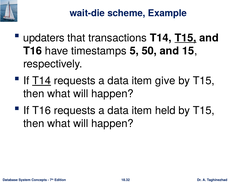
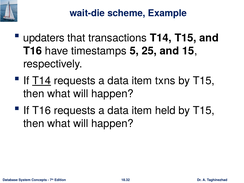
T15 at (185, 38) underline: present -> none
50: 50 -> 25
give: give -> txns
